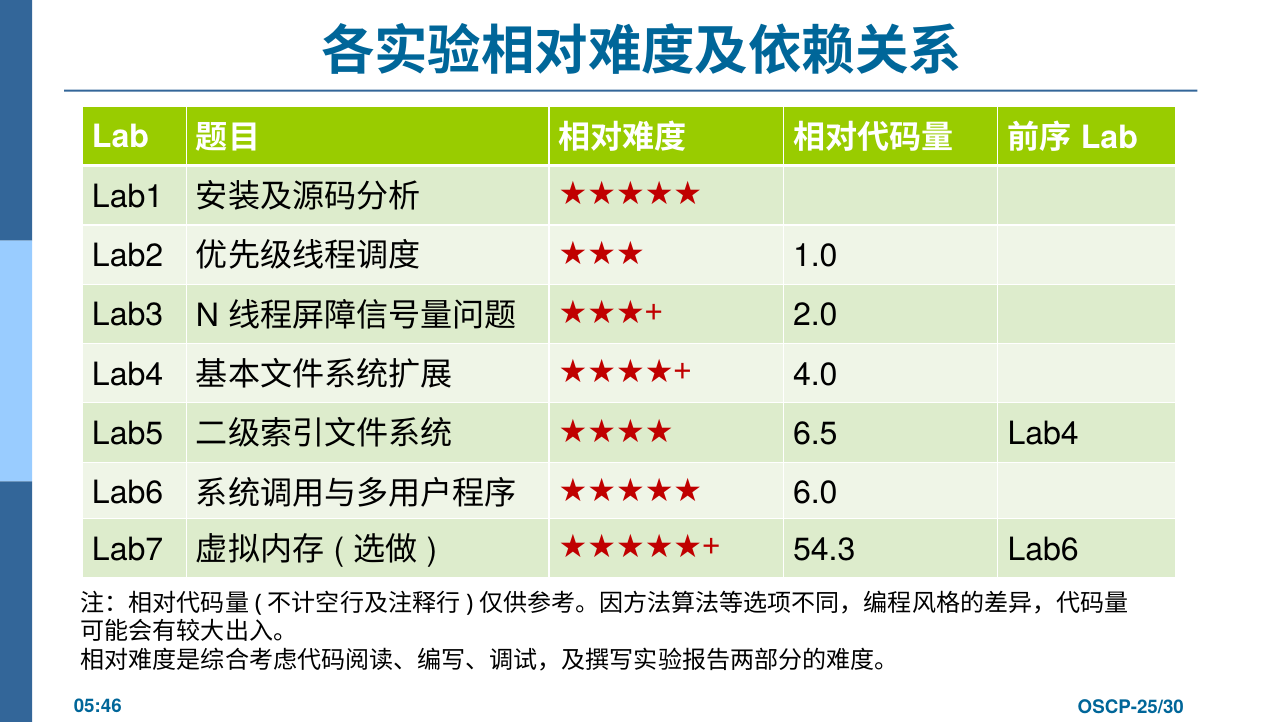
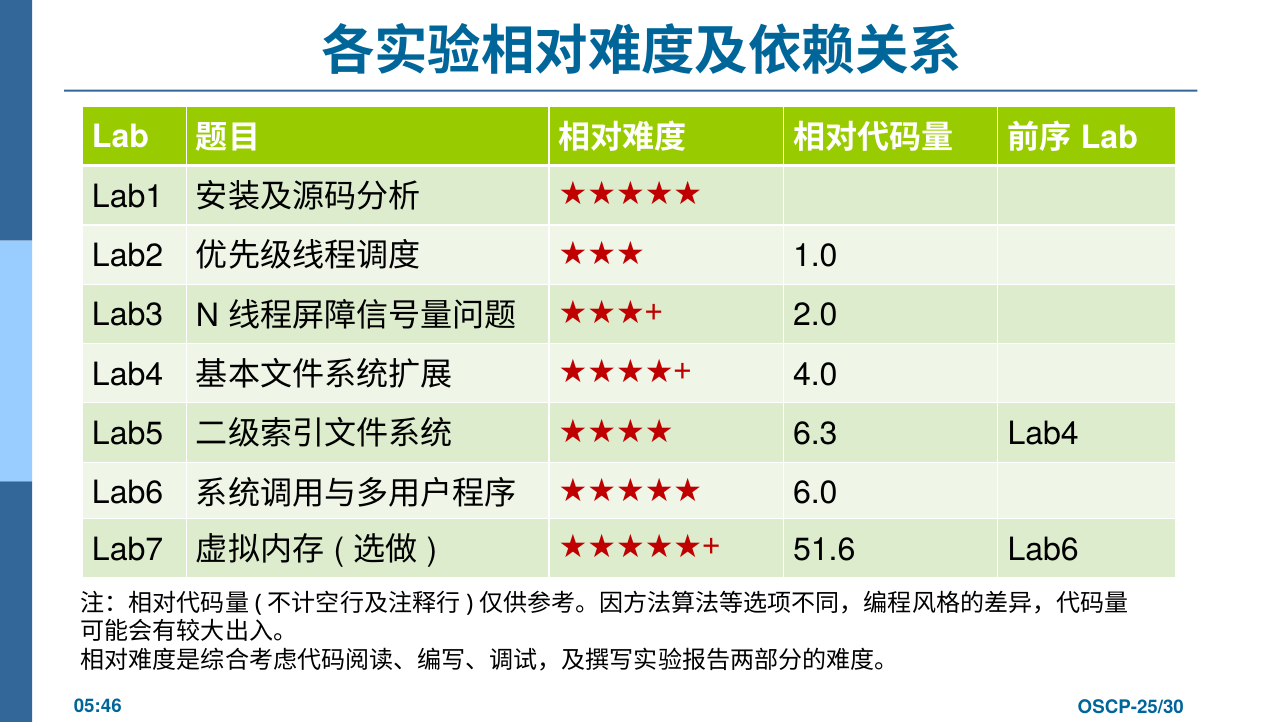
6.5: 6.5 -> 6.3
54.3: 54.3 -> 51.6
